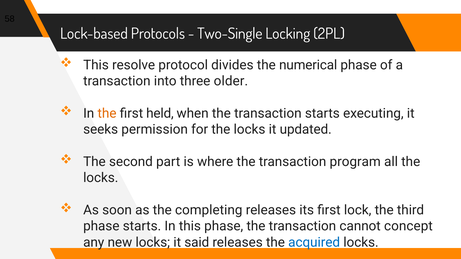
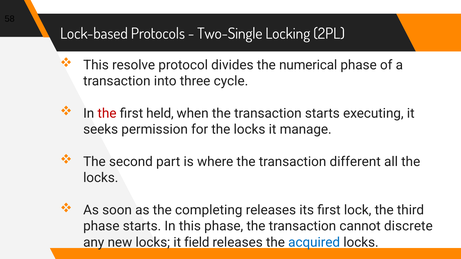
older: older -> cycle
the at (107, 114) colour: orange -> red
updated: updated -> manage
program: program -> different
concept: concept -> discrete
said: said -> field
